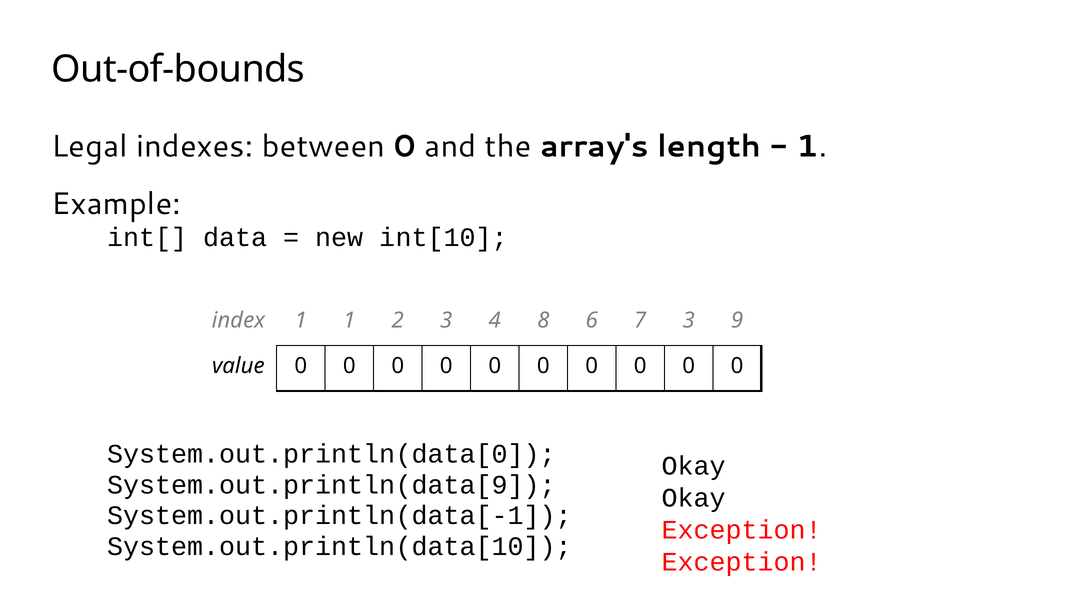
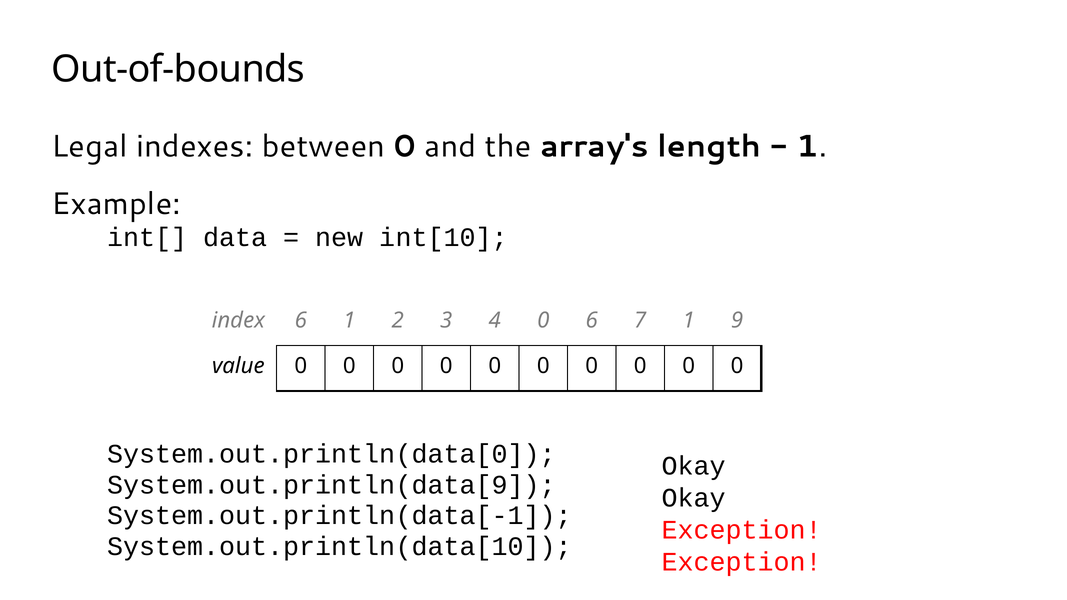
index 1: 1 -> 6
4 8: 8 -> 0
7 3: 3 -> 1
